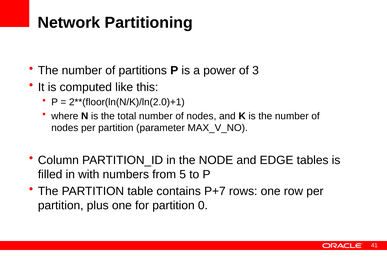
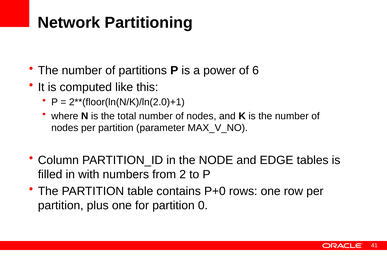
3: 3 -> 6
5: 5 -> 2
P+7: P+7 -> P+0
